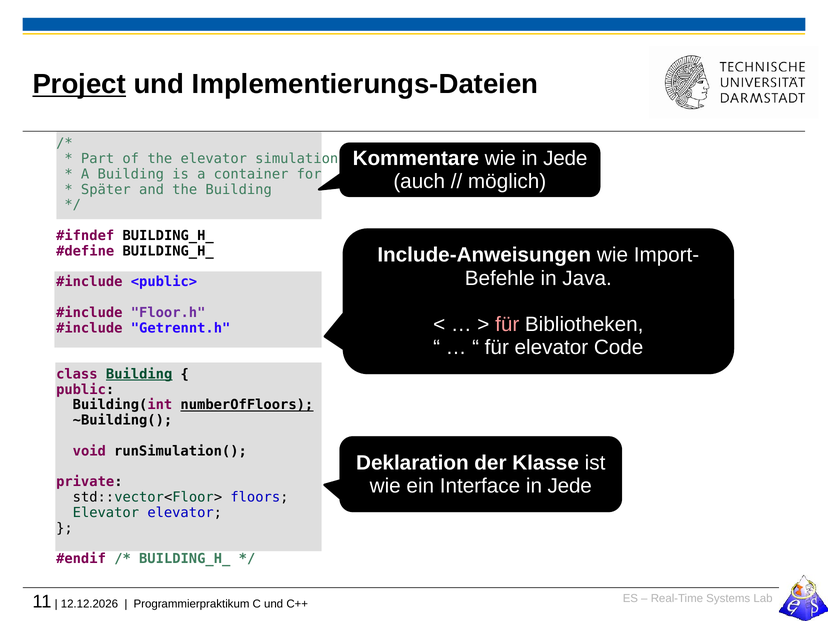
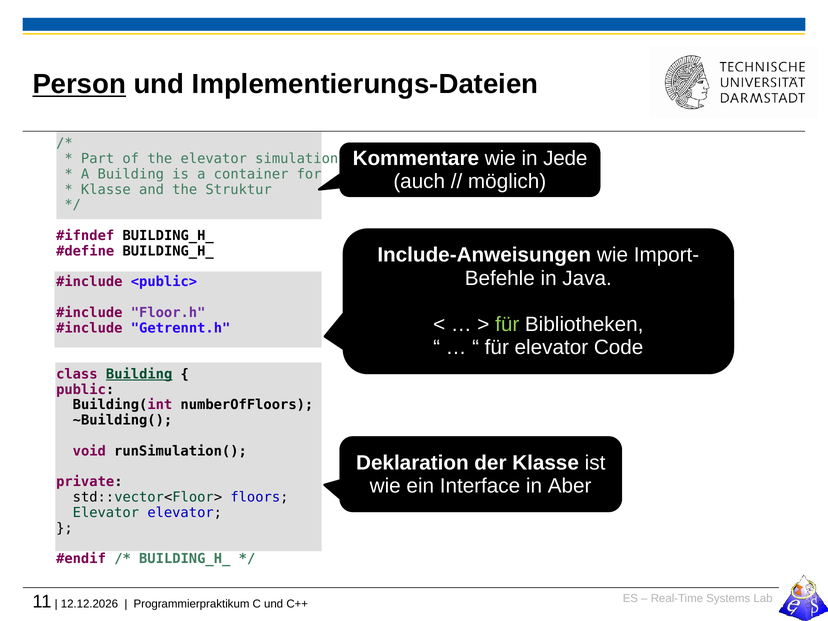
Project: Project -> Person
Später at (106, 190): Später -> Klasse
the Building: Building -> Struktur
für at (507, 324) colour: pink -> light green
numberOfFloors underline: present -> none
Interface in Jede: Jede -> Aber
